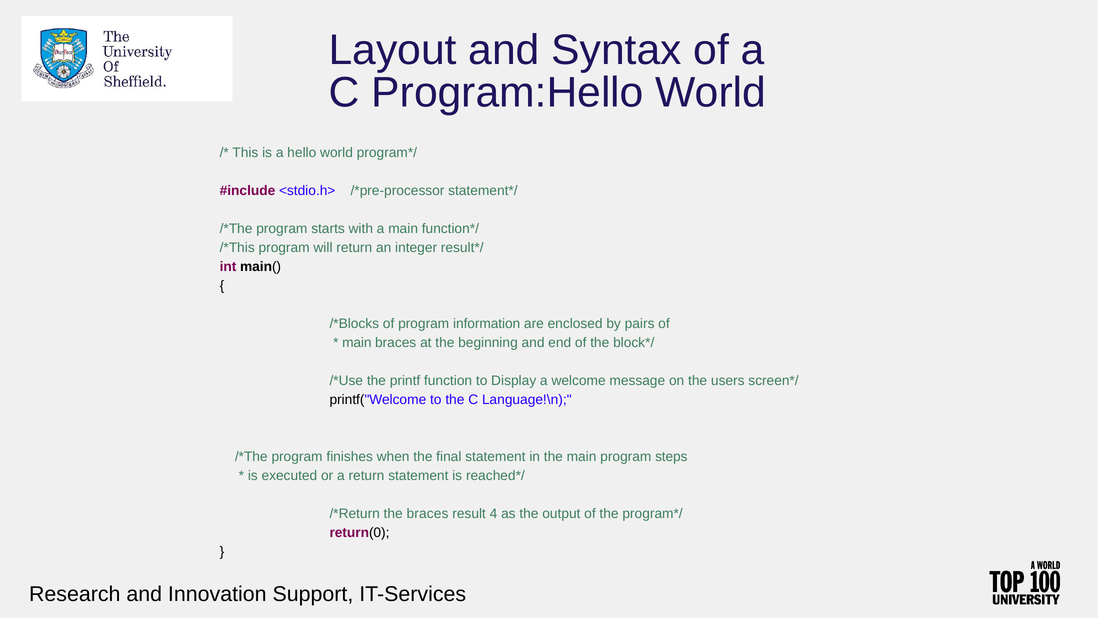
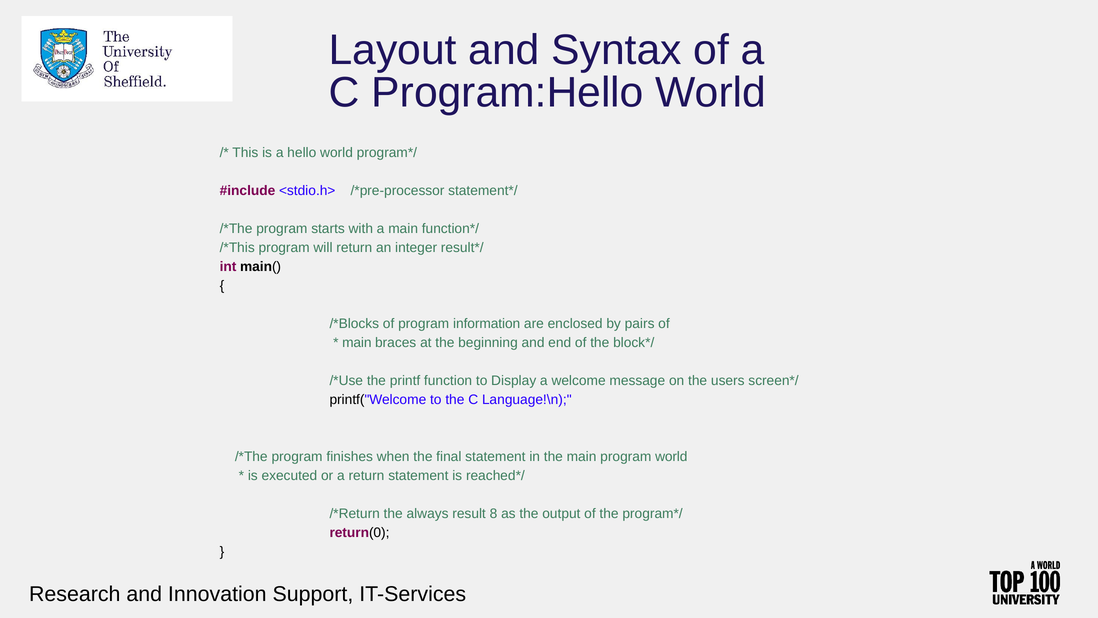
program steps: steps -> world
the braces: braces -> always
4: 4 -> 8
